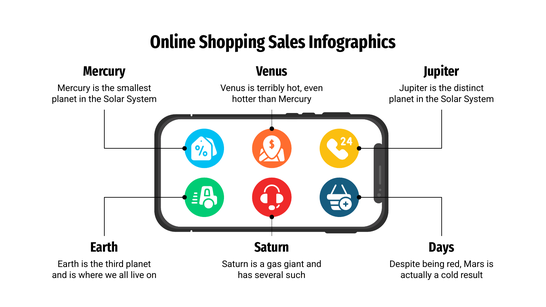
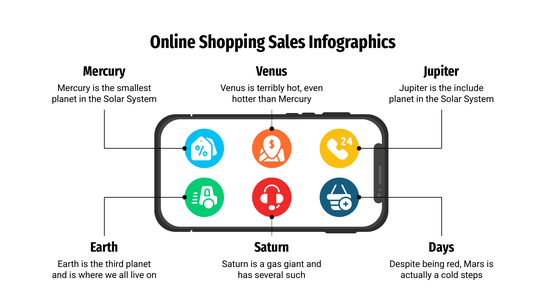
distinct: distinct -> include
result: result -> steps
